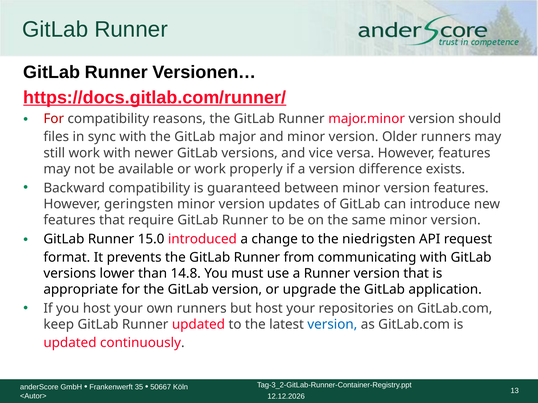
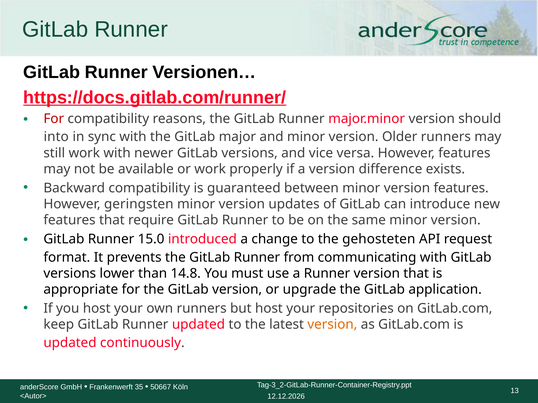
files: files -> into
niedrigsten: niedrigsten -> gehosteten
version at (332, 325) colour: blue -> orange
